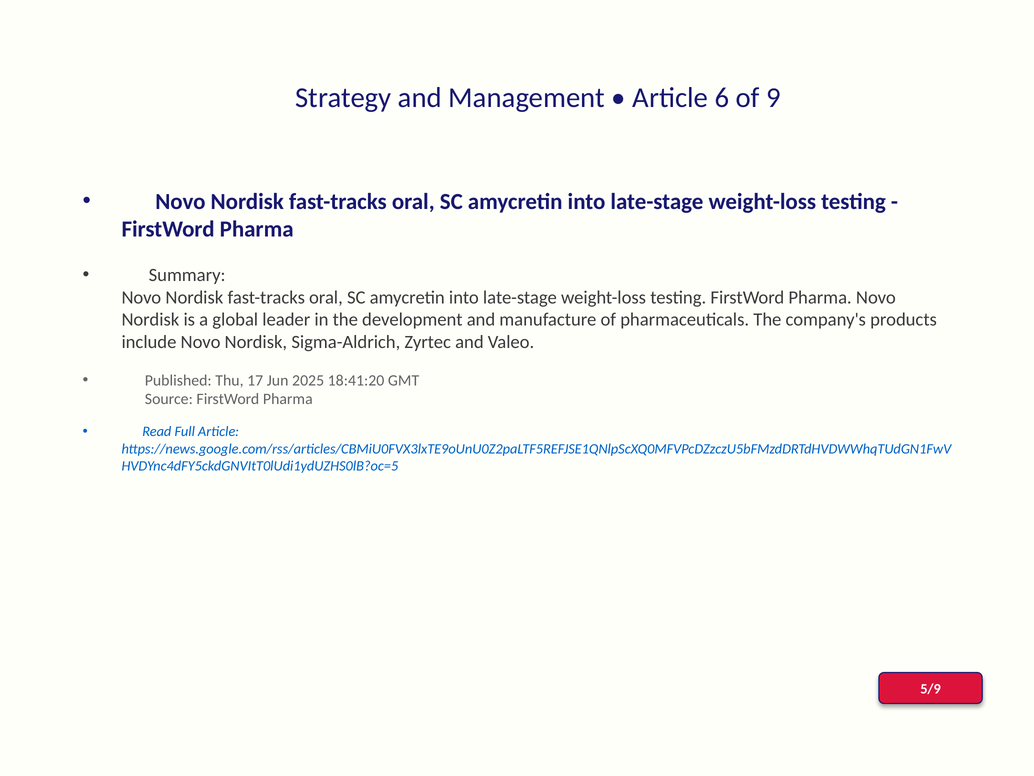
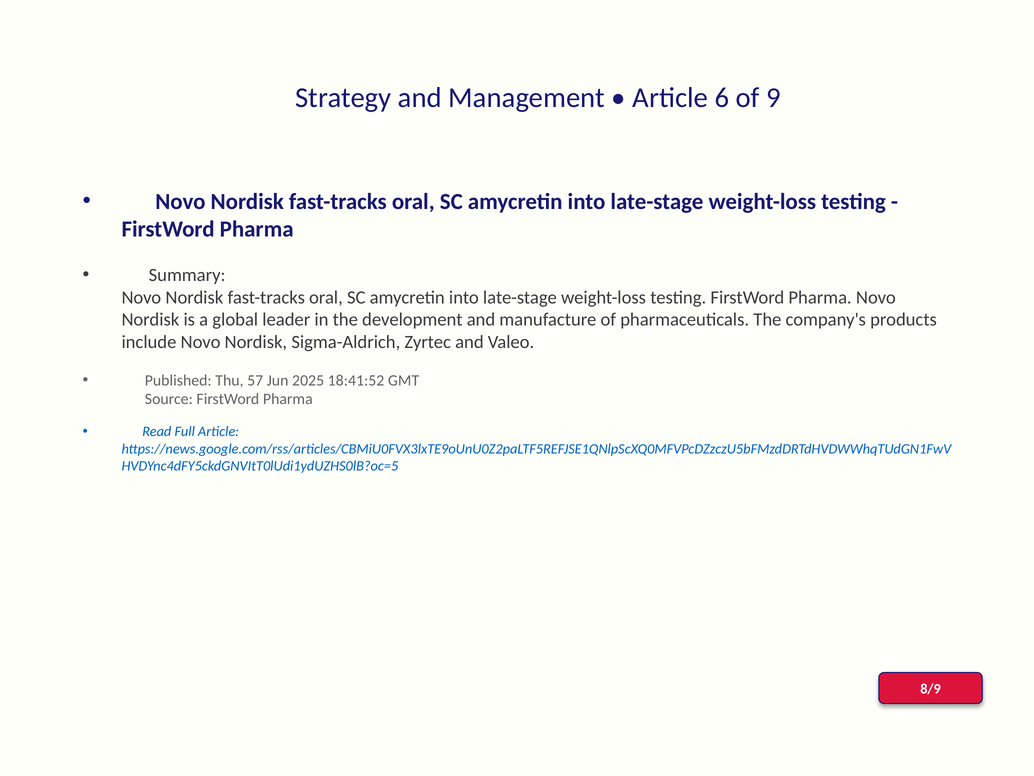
17: 17 -> 57
18:41:20: 18:41:20 -> 18:41:52
5/9: 5/9 -> 8/9
